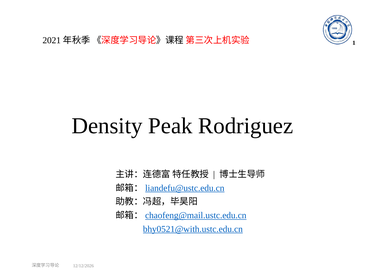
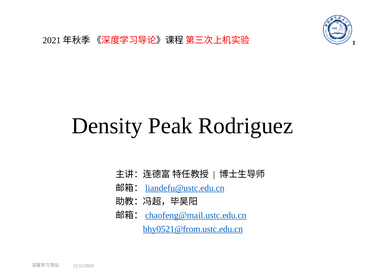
bhy0521@with.ustc.edu.cn: bhy0521@with.ustc.edu.cn -> bhy0521@from.ustc.edu.cn
